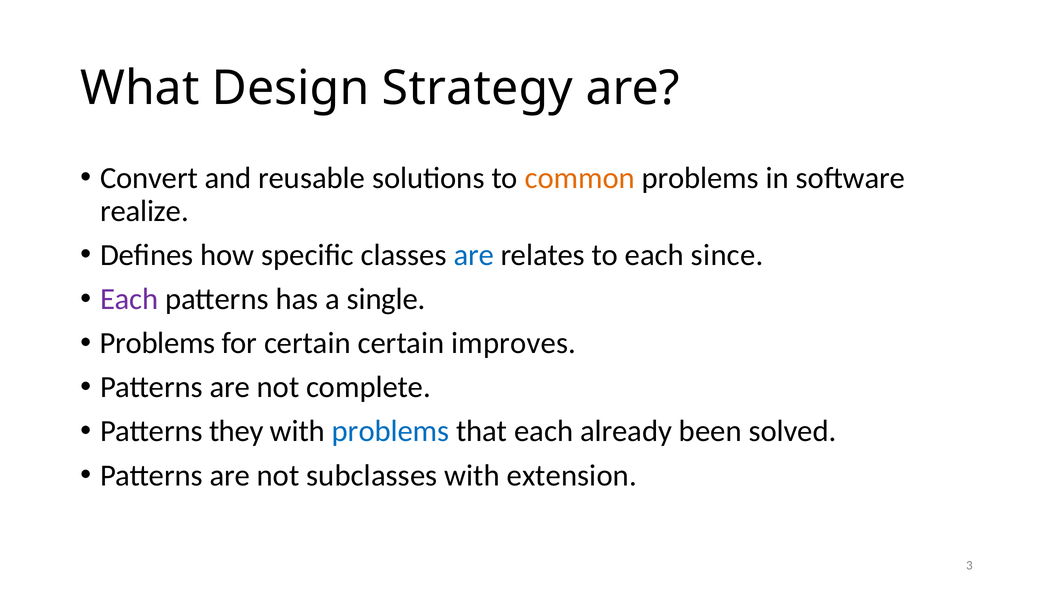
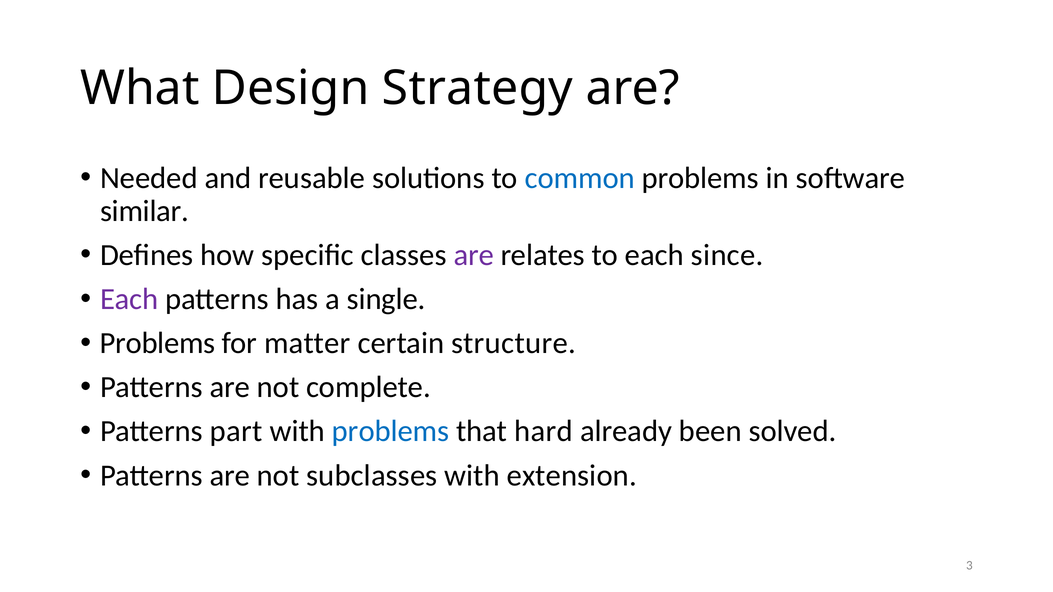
Convert: Convert -> Needed
common colour: orange -> blue
realize: realize -> similar
are at (474, 255) colour: blue -> purple
for certain: certain -> matter
improves: improves -> structure
they: they -> part
that each: each -> hard
